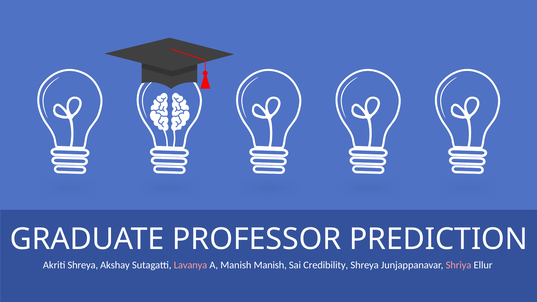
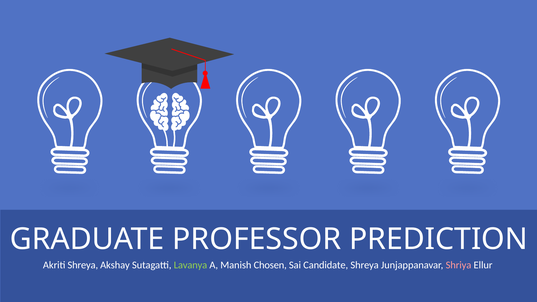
Lavanya colour: pink -> light green
Manish Manish: Manish -> Chosen
Credibility: Credibility -> Candidate
